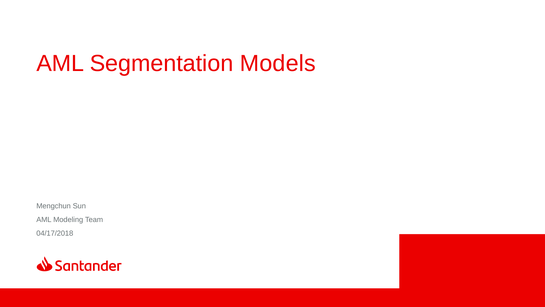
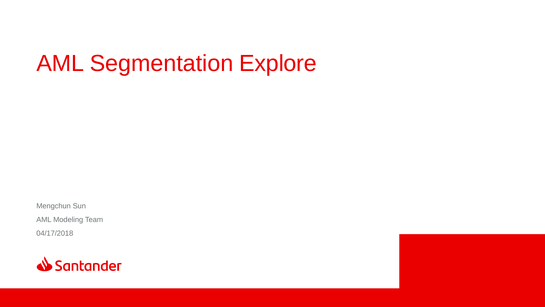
Models: Models -> Explore
